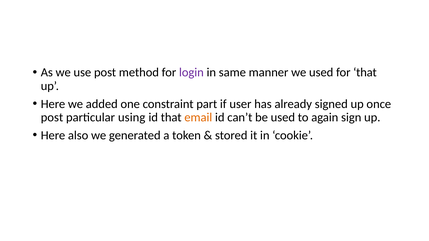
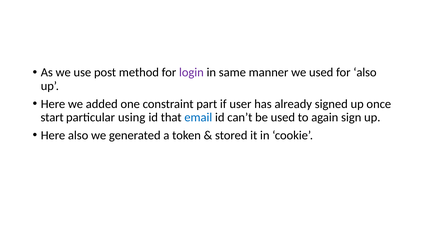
for that: that -> also
post at (52, 118): post -> start
email colour: orange -> blue
